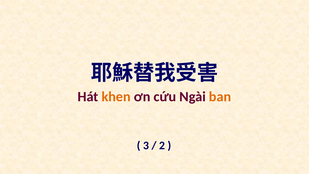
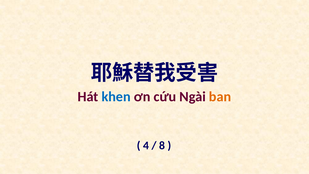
khen colour: orange -> blue
3: 3 -> 4
2: 2 -> 8
